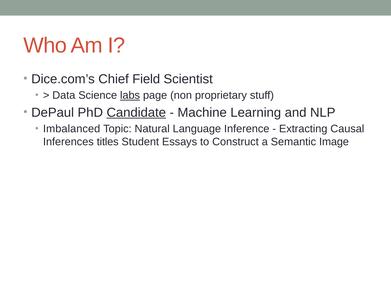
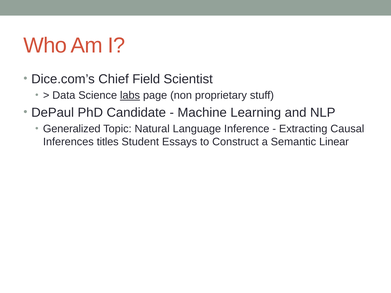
Candidate underline: present -> none
Imbalanced: Imbalanced -> Generalized
Image: Image -> Linear
